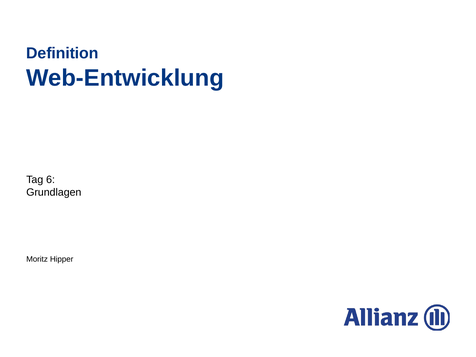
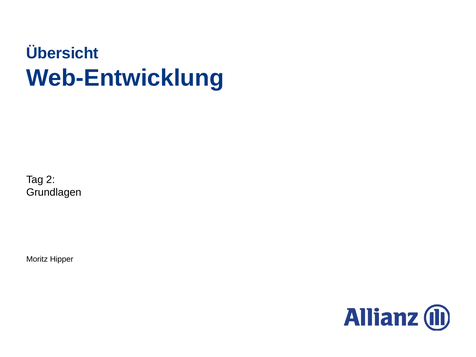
Definition: Definition -> Übersicht
6: 6 -> 2
